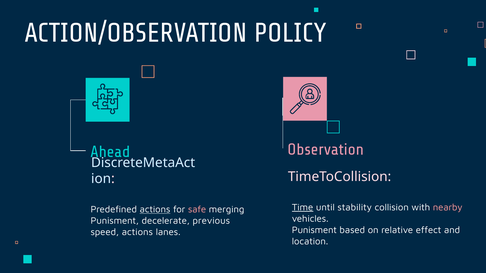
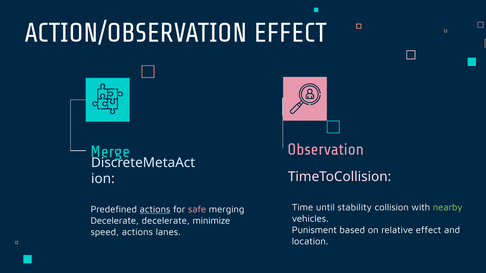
ACTION/OBSERVATION POLICY: POLICY -> EFFECT
Ahead: Ahead -> Merge
Time underline: present -> none
nearby colour: pink -> light green
Punisment at (115, 221): Punisment -> Decelerate
previous: previous -> minimize
